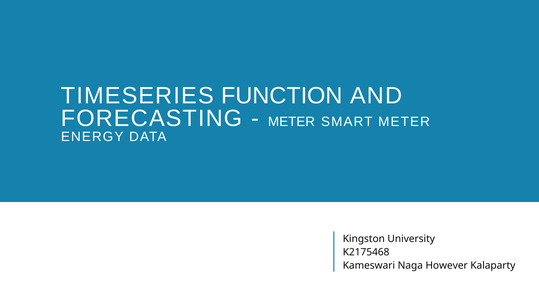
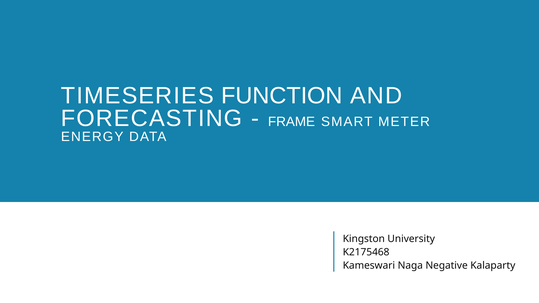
METER at (292, 122): METER -> FRAME
However: However -> Negative
